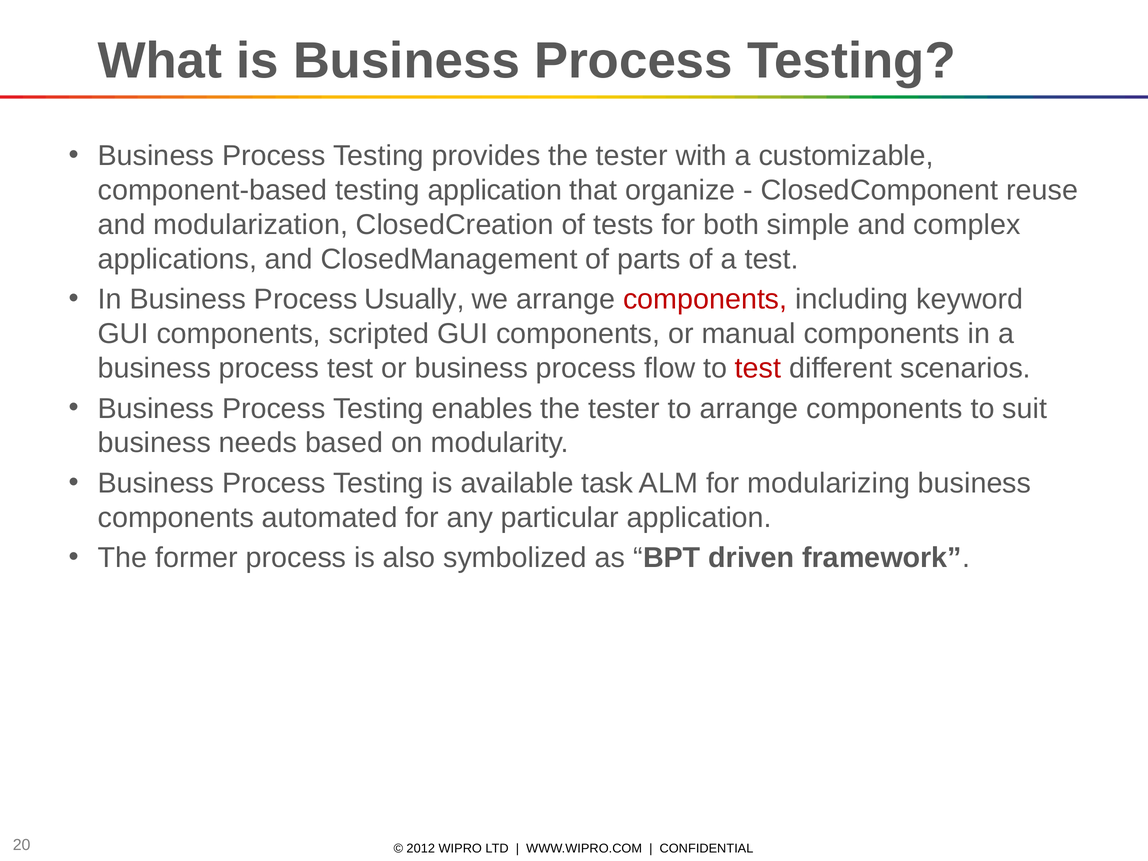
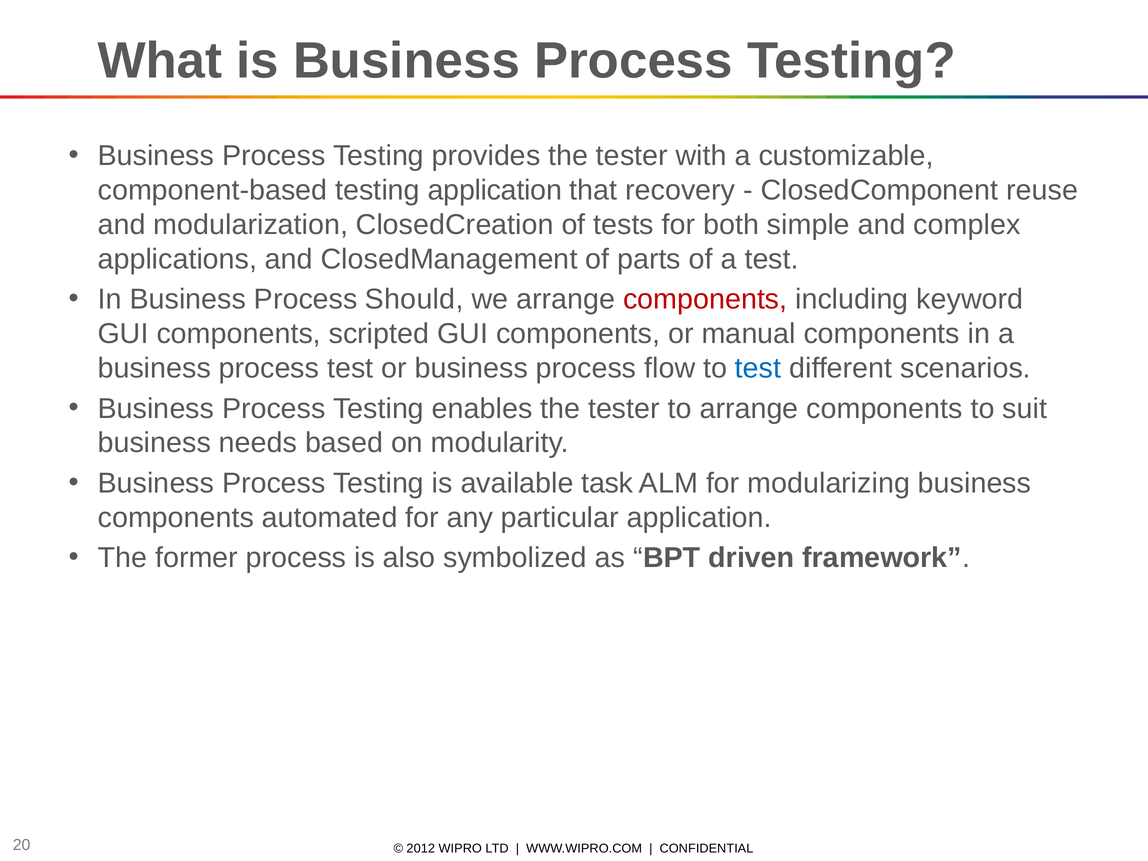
organize: organize -> recovery
Usually: Usually -> Should
test at (758, 368) colour: red -> blue
